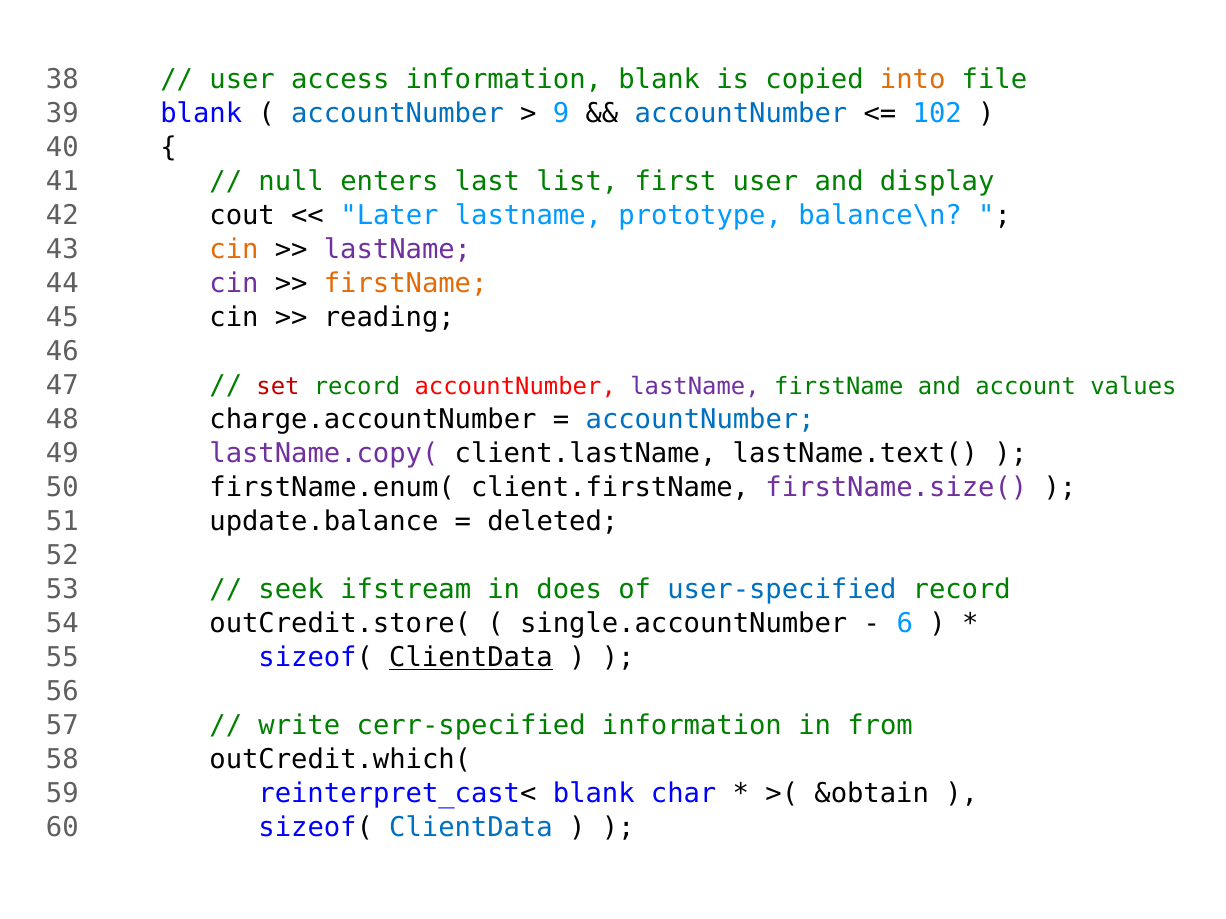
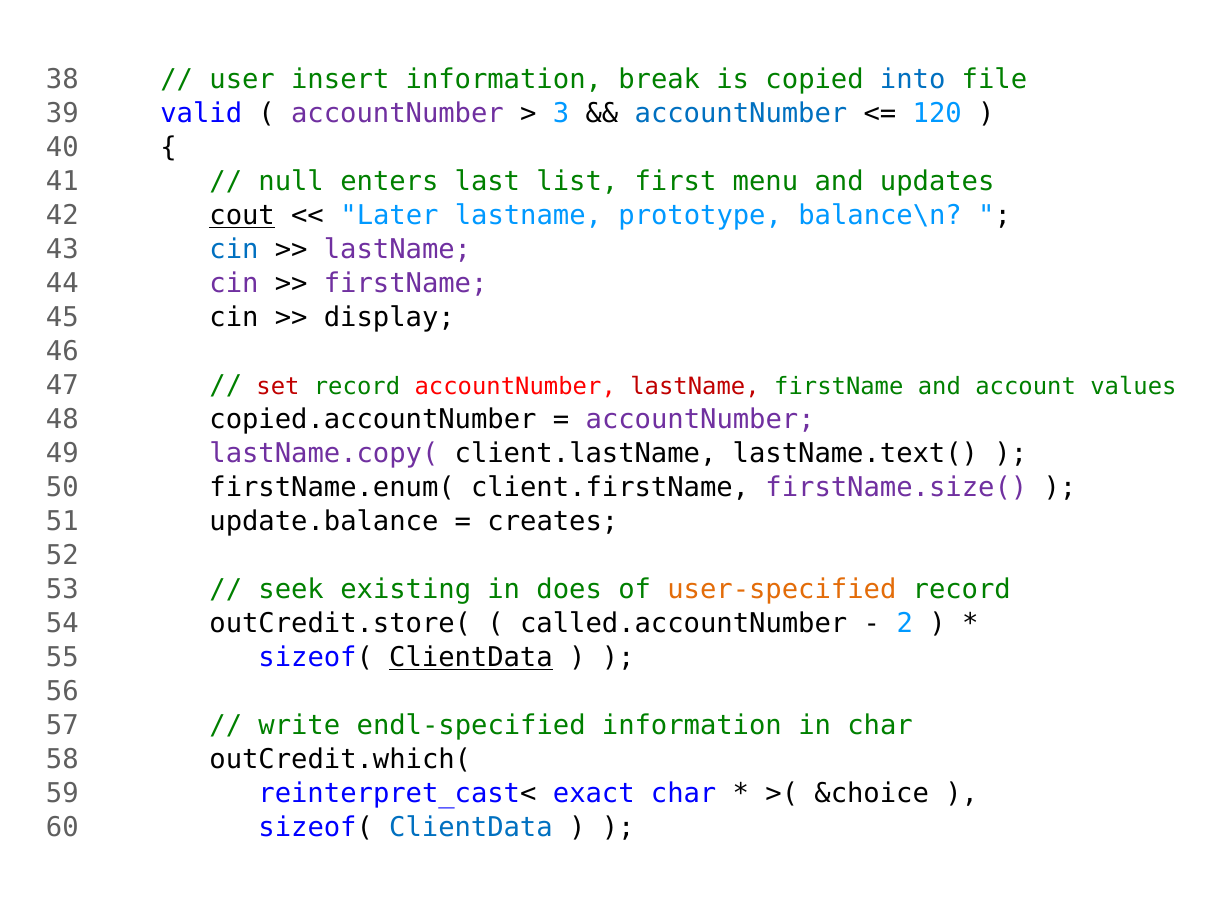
access: access -> insert
information blank: blank -> break
into colour: orange -> blue
39 blank: blank -> valid
accountNumber at (397, 114) colour: blue -> purple
9: 9 -> 3
102: 102 -> 120
first user: user -> menu
display: display -> updates
cout underline: none -> present
cin at (234, 250) colour: orange -> blue
firstName at (406, 284) colour: orange -> purple
reading: reading -> display
lastName at (695, 387) colour: purple -> red
charge.accountNumber: charge.accountNumber -> copied.accountNumber
accountNumber at (700, 420) colour: blue -> purple
deleted: deleted -> creates
ifstream: ifstream -> existing
user-specified colour: blue -> orange
single.accountNumber: single.accountNumber -> called.accountNumber
6: 6 -> 2
cerr-specified: cerr-specified -> endl-specified
in from: from -> char
reinterpret_cast< blank: blank -> exact
&obtain: &obtain -> &choice
